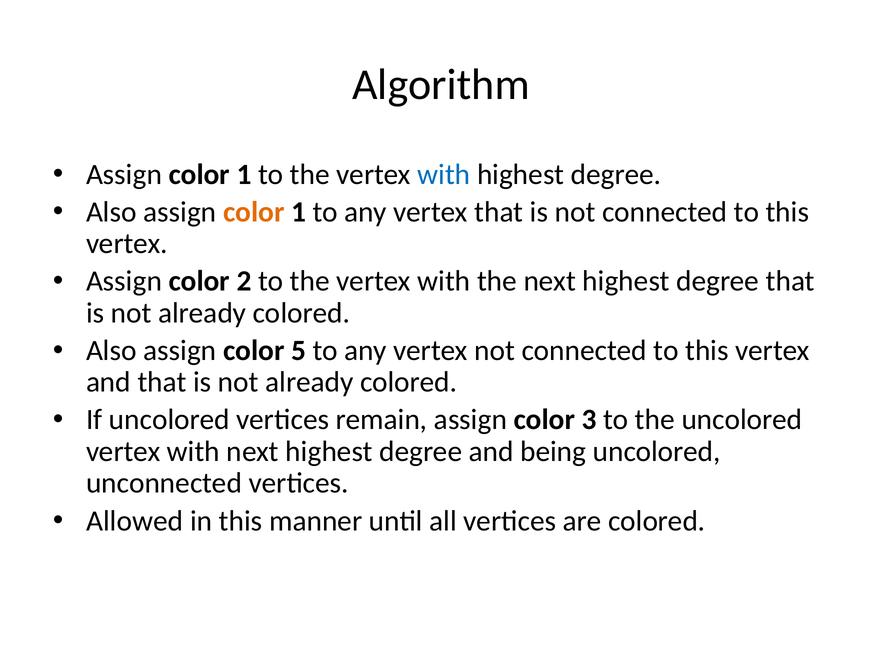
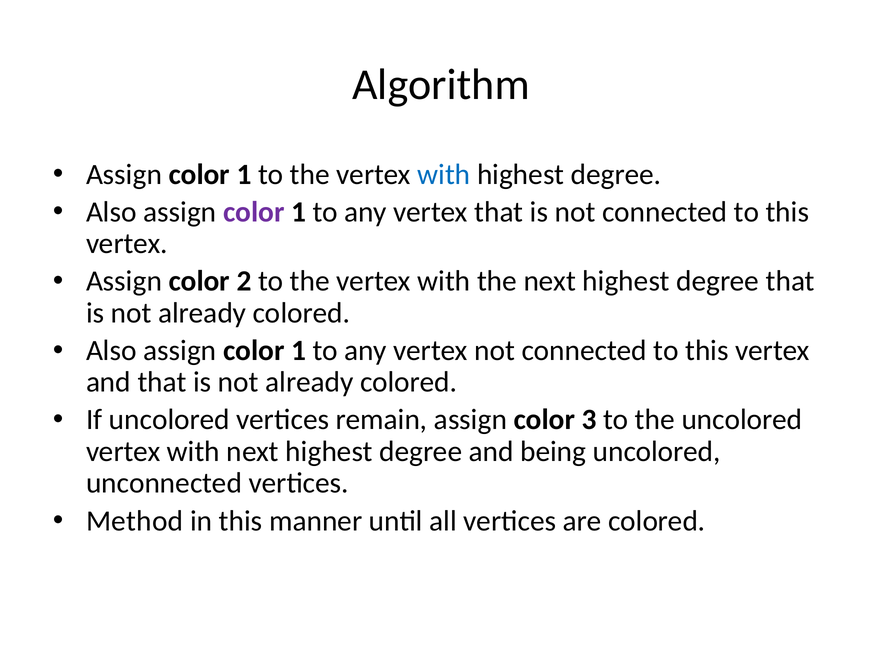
color at (254, 212) colour: orange -> purple
5 at (299, 351): 5 -> 1
Allowed: Allowed -> Method
